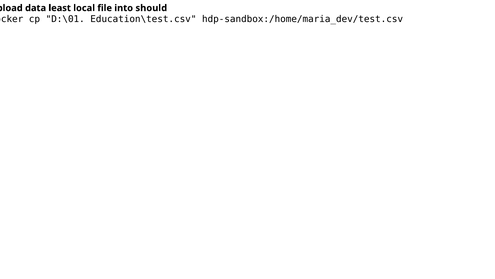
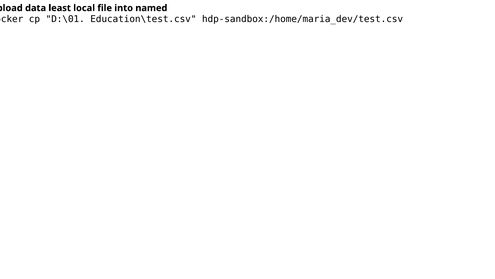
should: should -> named
